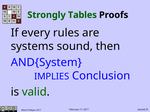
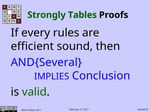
systems: systems -> efficient
AND{System: AND{System -> AND{Several
